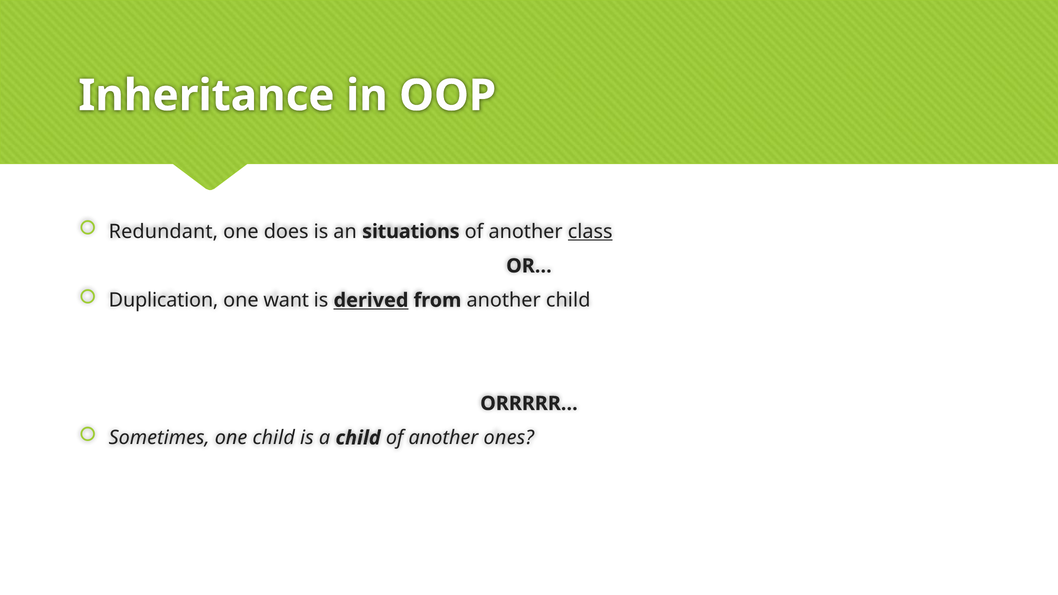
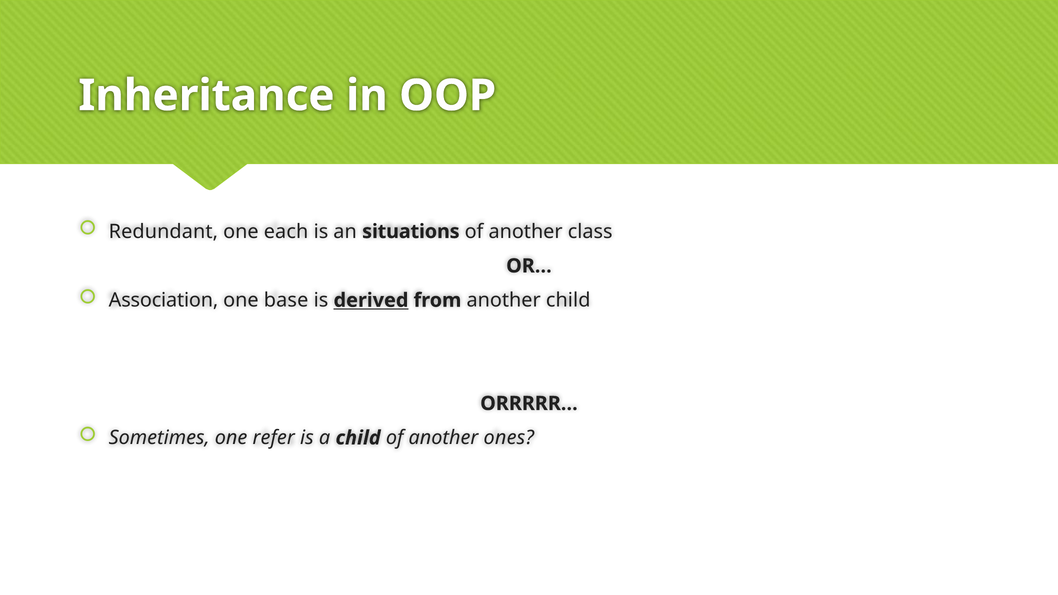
does: does -> each
class underline: present -> none
Duplication: Duplication -> Association
want: want -> base
one child: child -> refer
